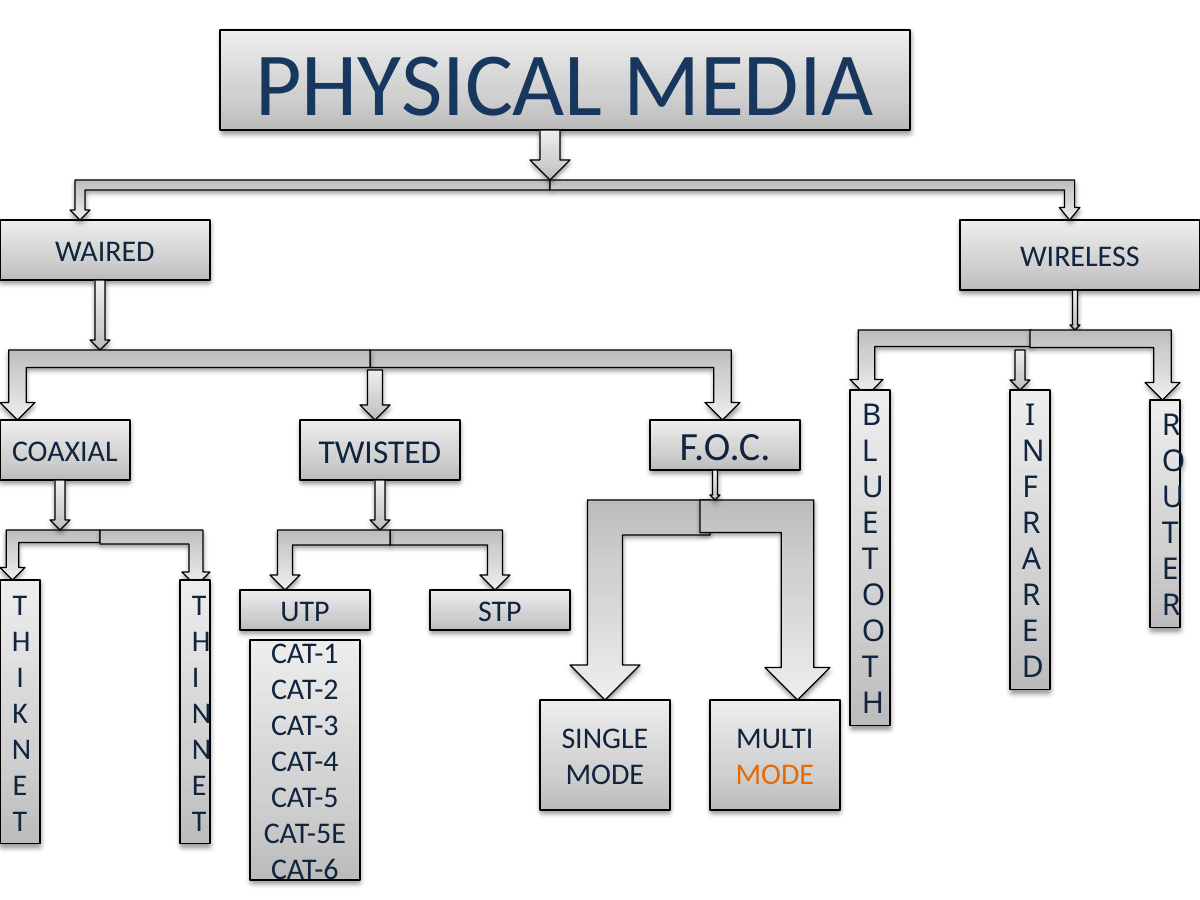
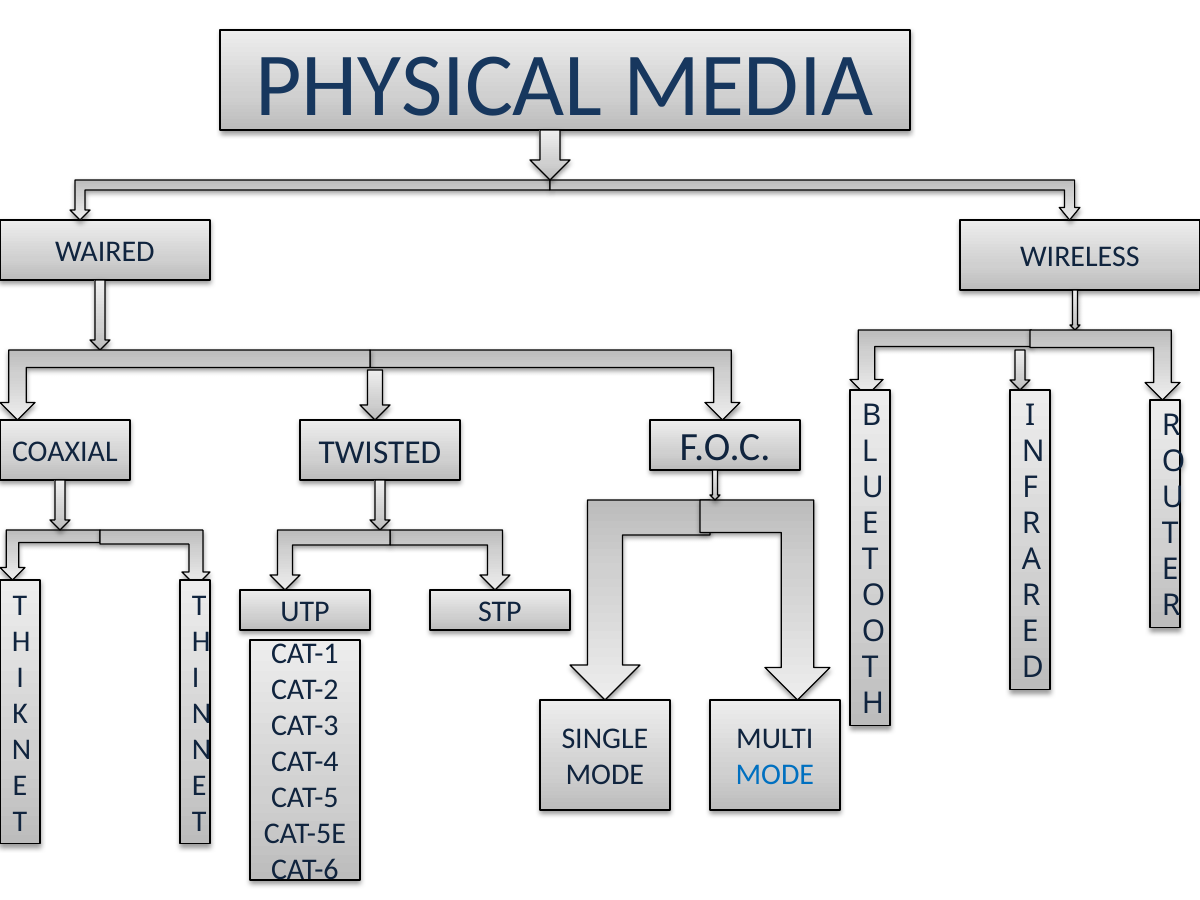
MODE at (775, 775) colour: orange -> blue
